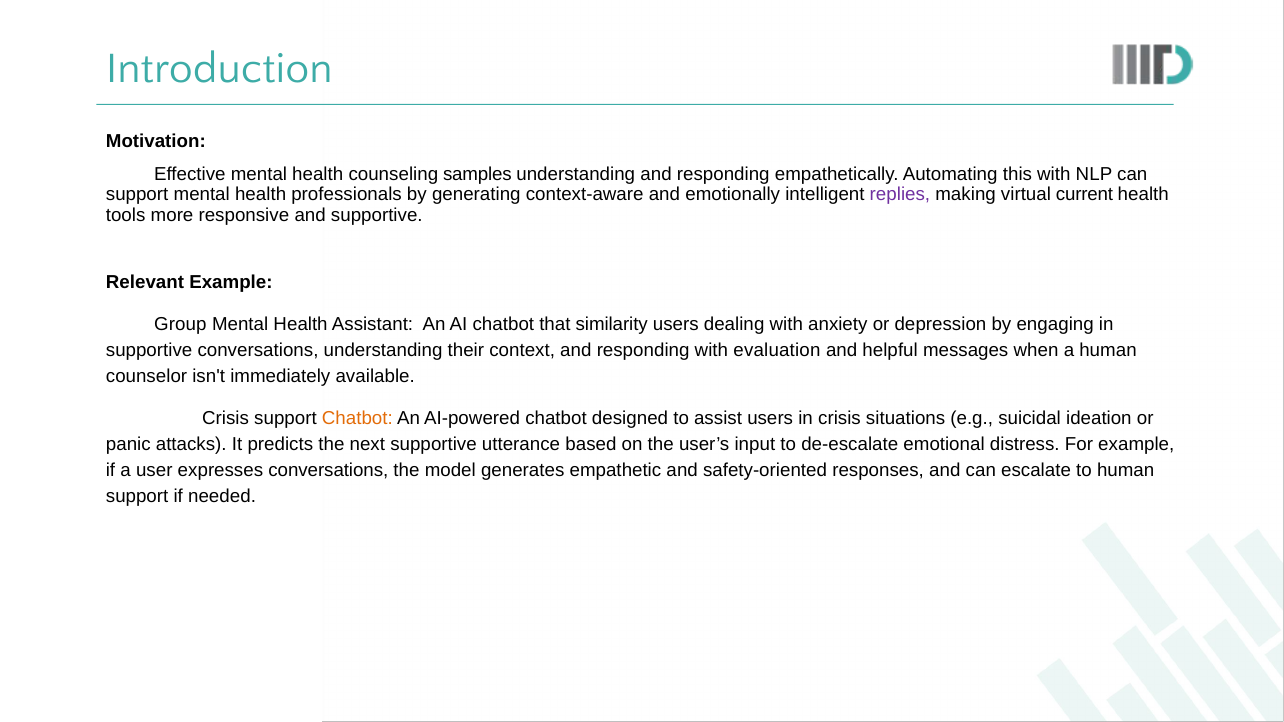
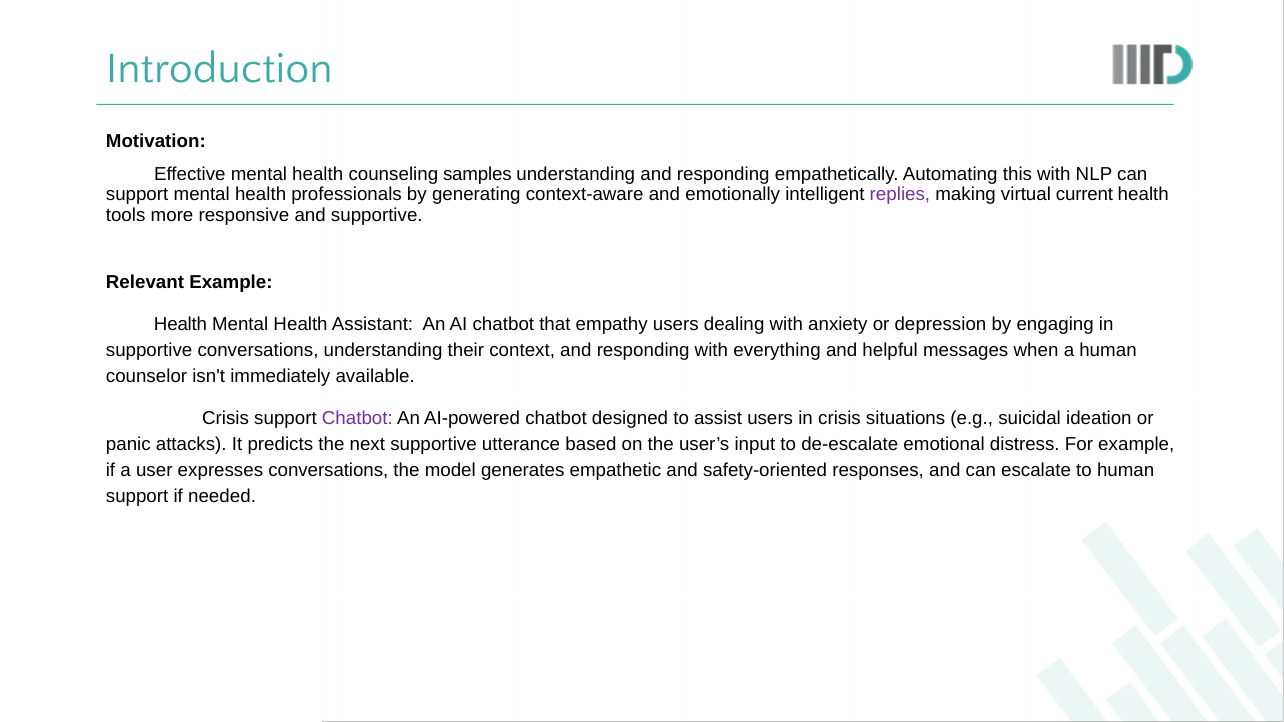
Group at (180, 325): Group -> Health
similarity: similarity -> empathy
evaluation: evaluation -> everything
Chatbot at (357, 418) colour: orange -> purple
